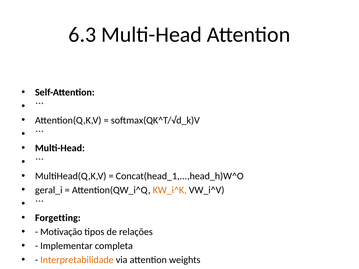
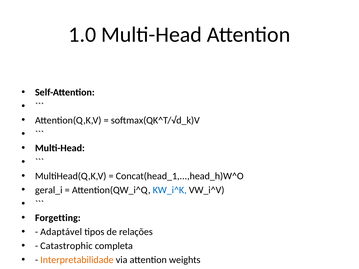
6.3: 6.3 -> 1.0
KW_i^K colour: orange -> blue
Motivação: Motivação -> Adaptável
Implementar: Implementar -> Catastrophic
